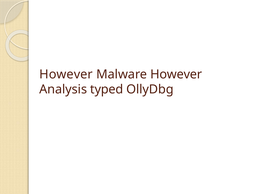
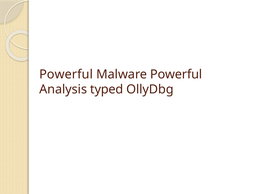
However at (66, 74): However -> Powerful
Malware However: However -> Powerful
